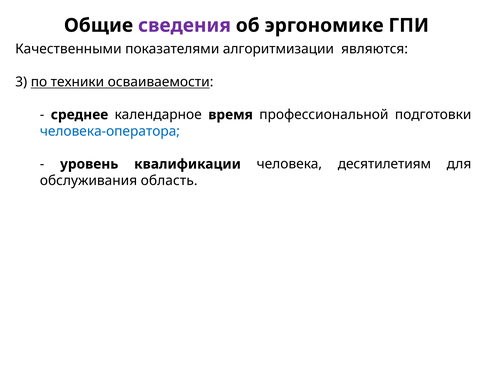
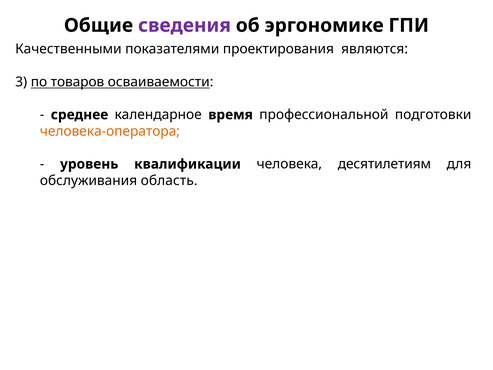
алгоритмизации: алгоритмизации -> проектирования
техники: техники -> товаров
человека-оператора colour: blue -> orange
